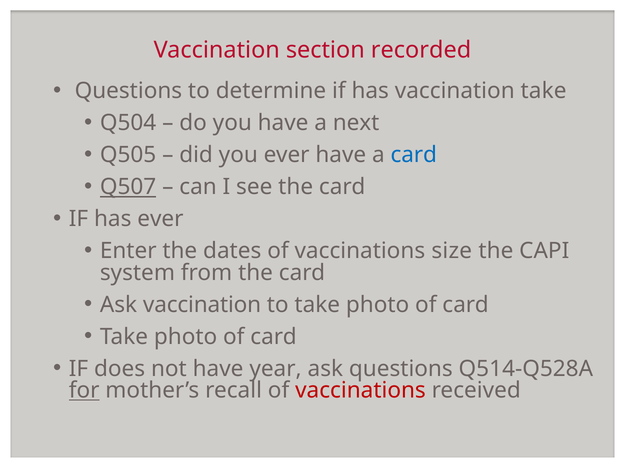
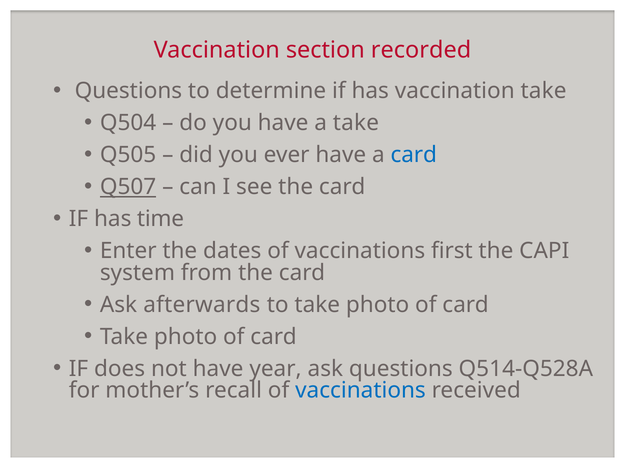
a next: next -> take
has ever: ever -> time
size: size -> first
Ask vaccination: vaccination -> afterwards
for underline: present -> none
vaccinations at (360, 391) colour: red -> blue
